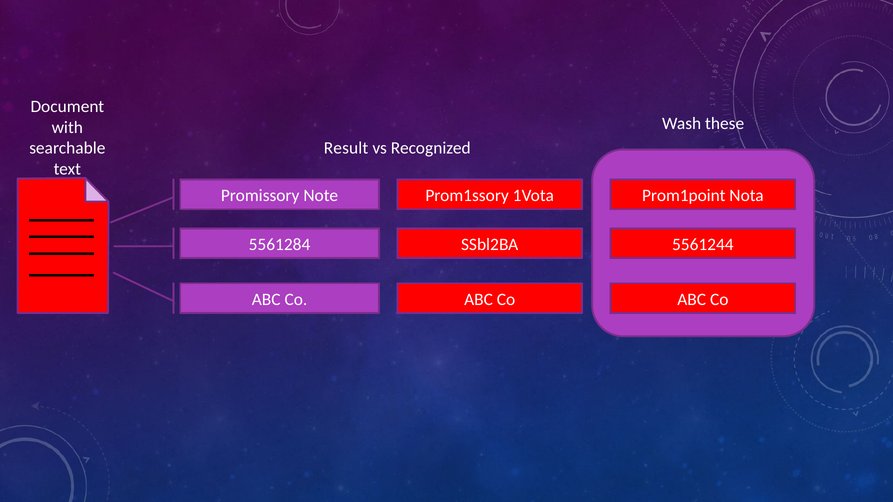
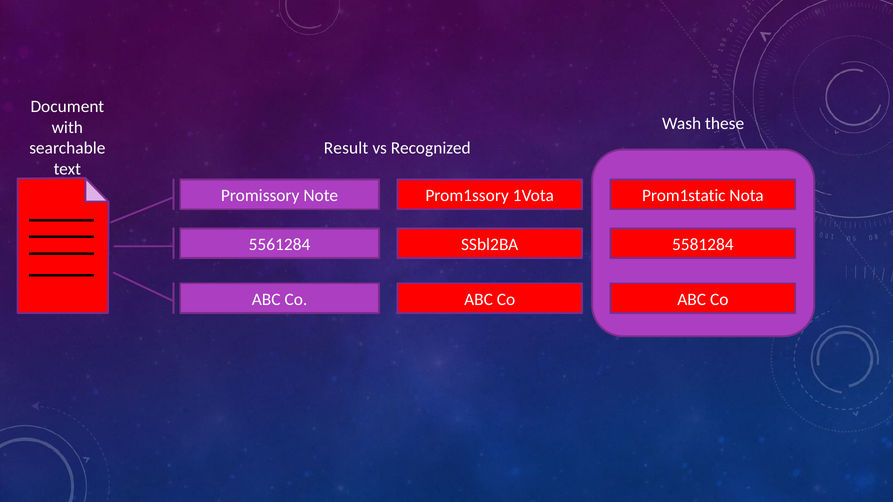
Prom1point: Prom1point -> Prom1static
5561244: 5561244 -> 5581284
